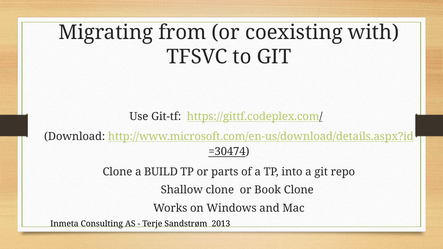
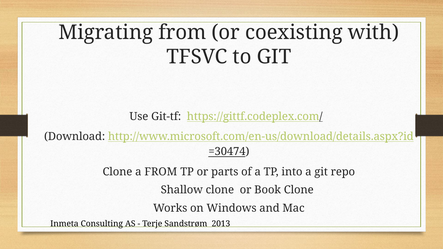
a BUILD: BUILD -> FROM
